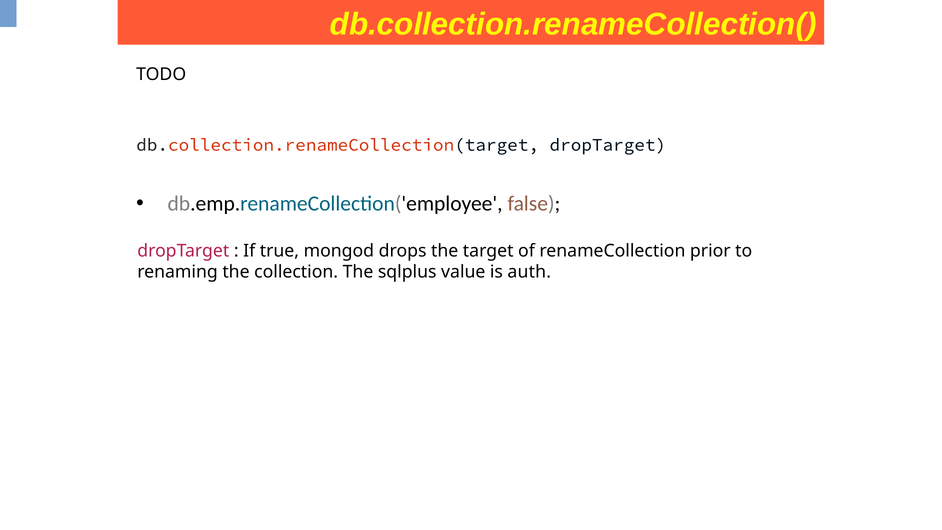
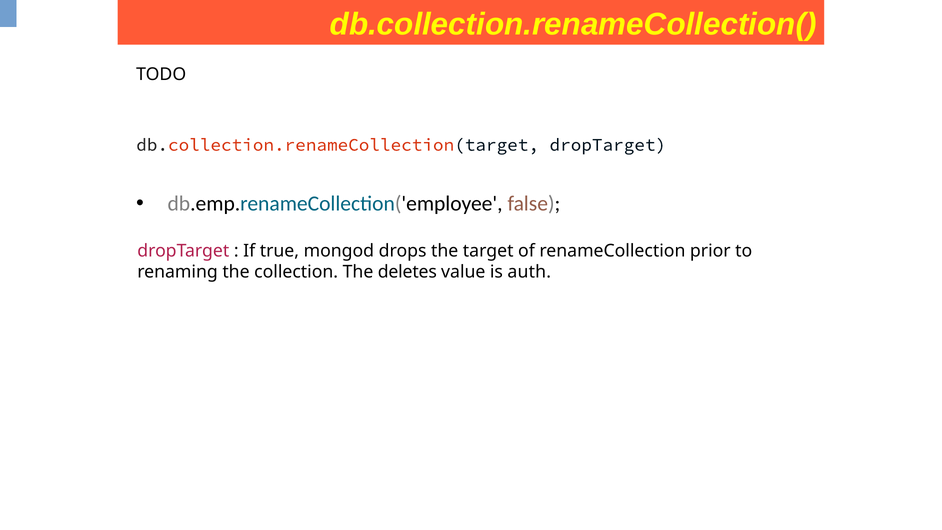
sqlplus: sqlplus -> deletes
